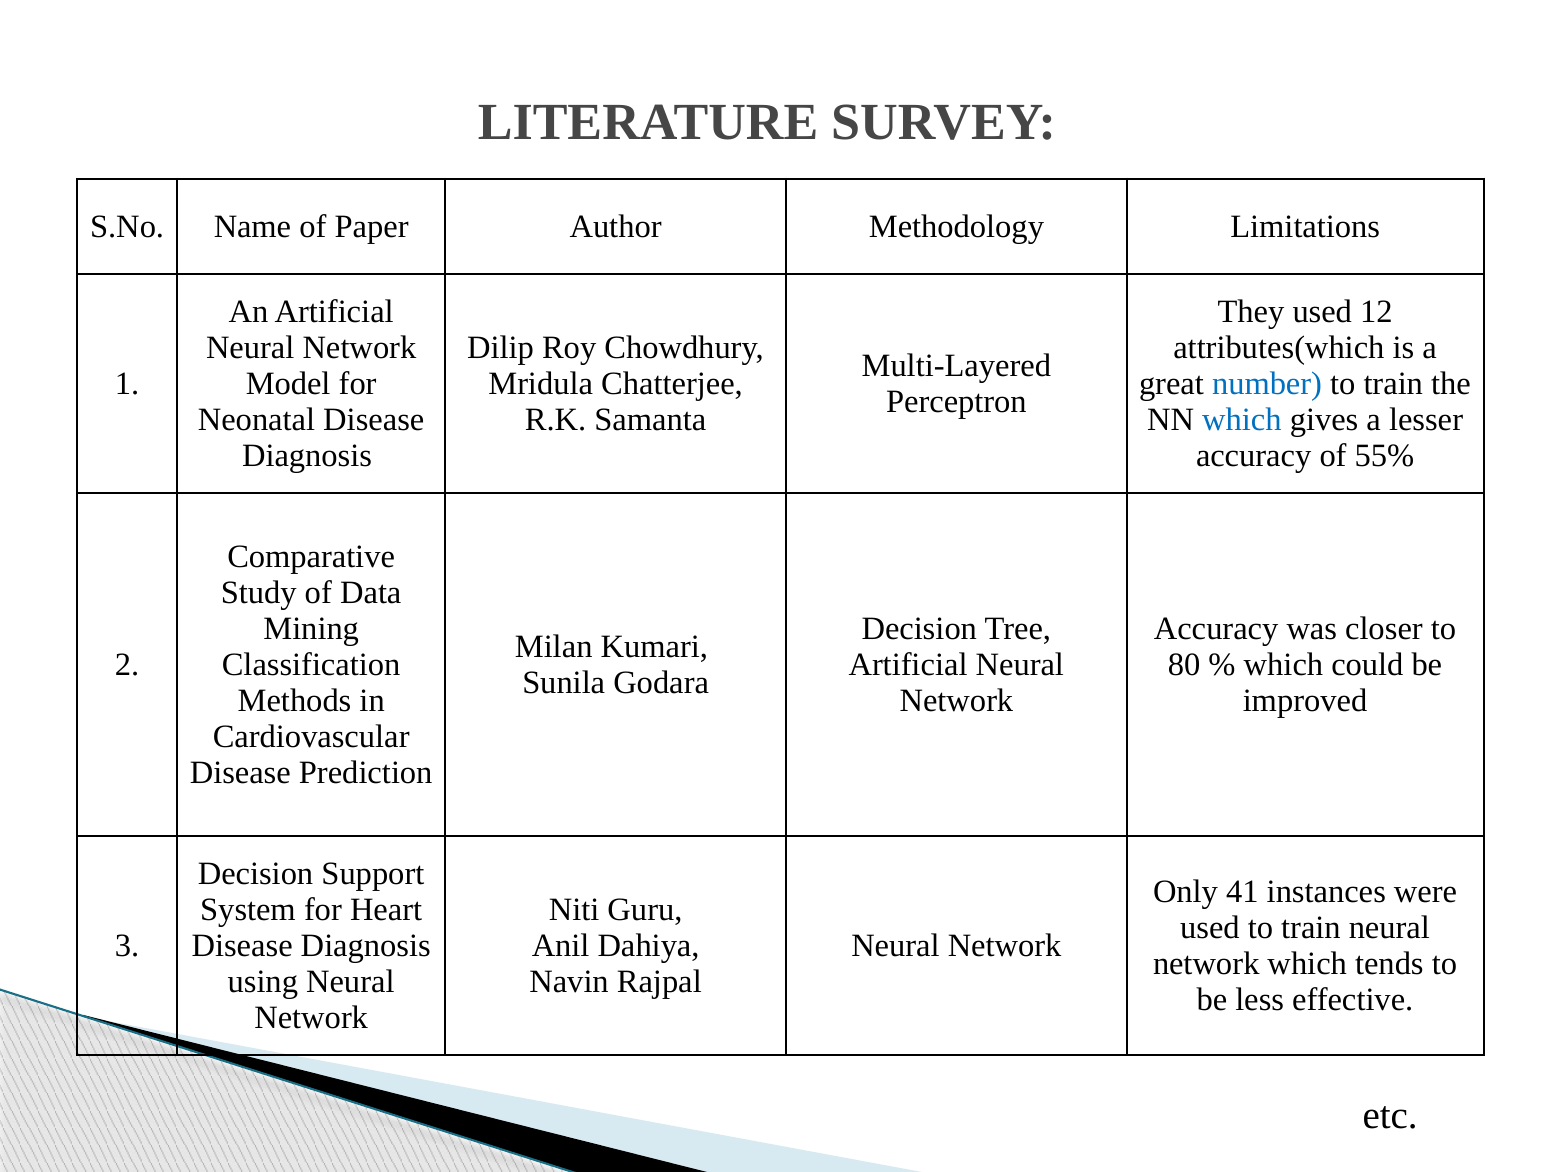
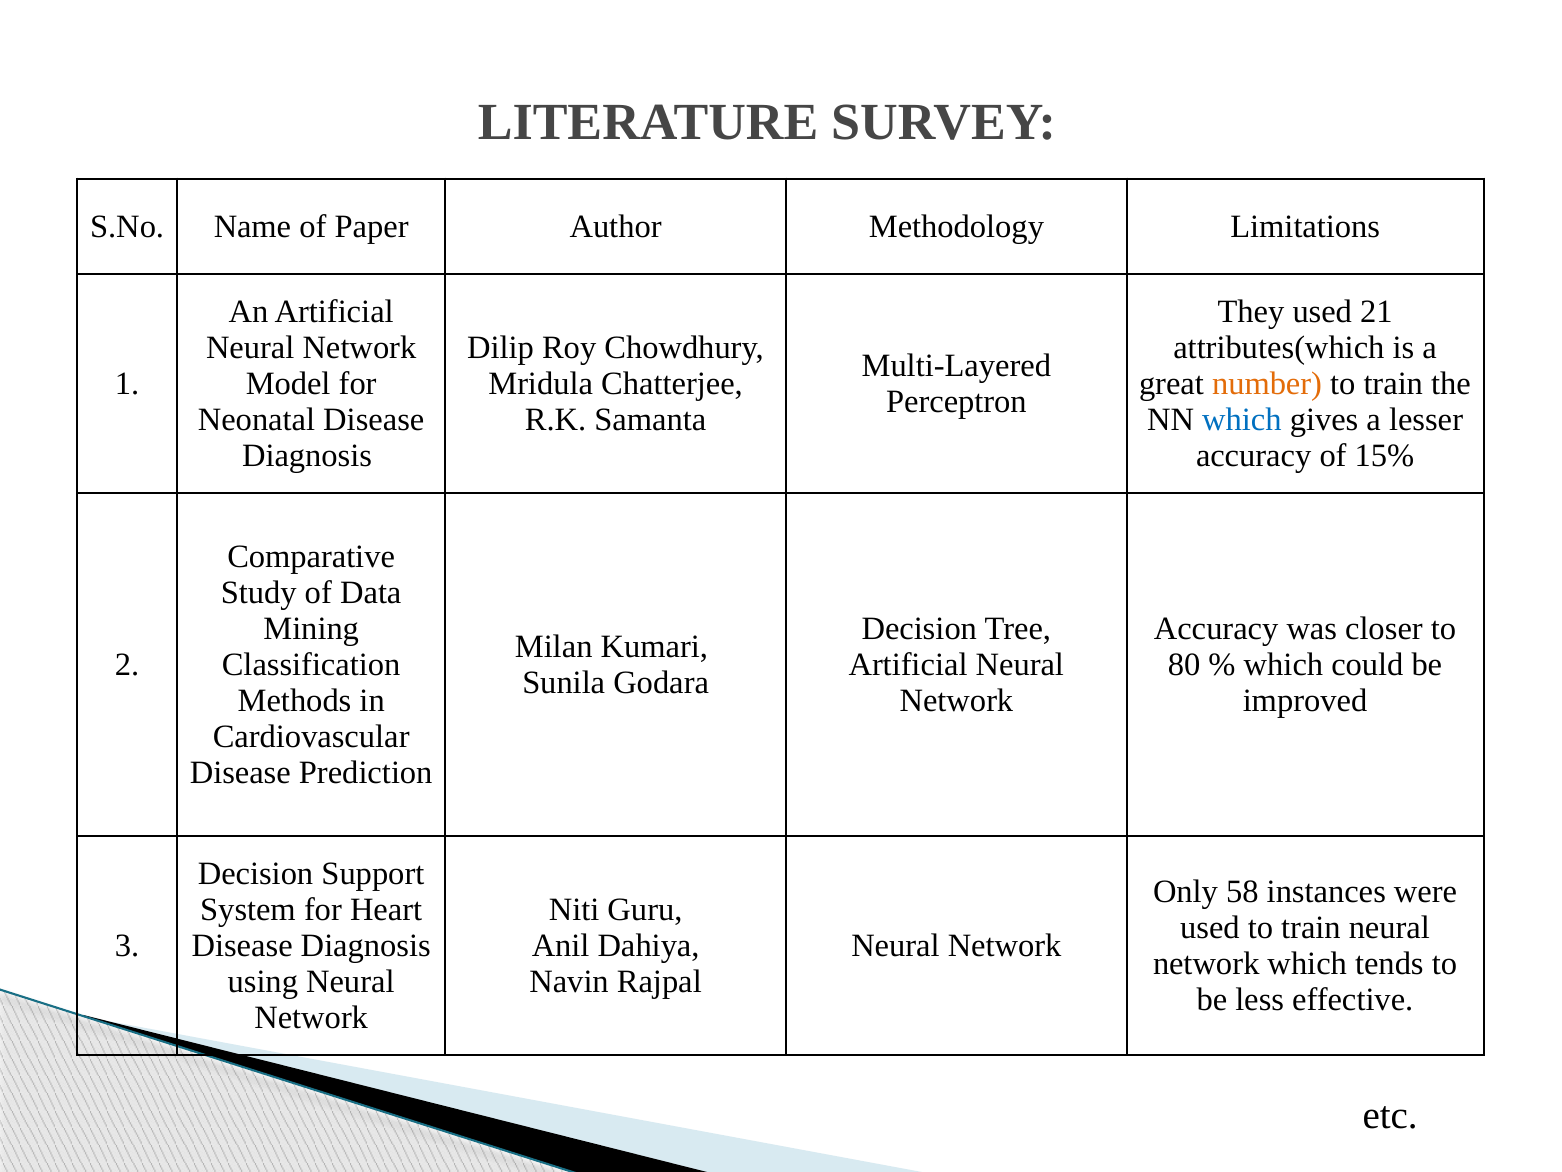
12: 12 -> 21
number colour: blue -> orange
55%: 55% -> 15%
41: 41 -> 58
